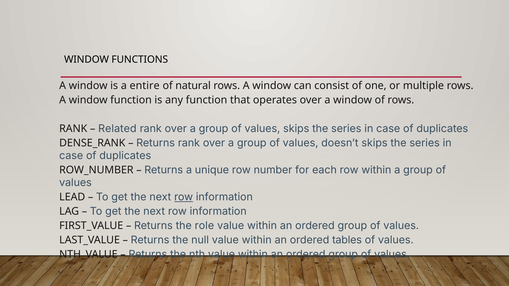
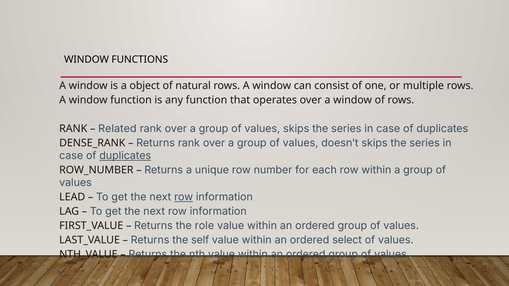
entire: entire -> object
duplicates at (125, 156) underline: none -> present
null: null -> self
tables: tables -> select
